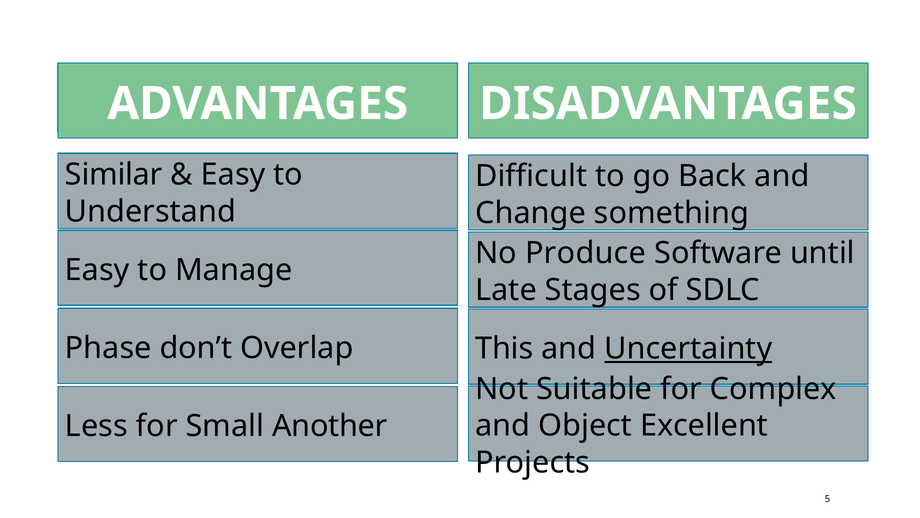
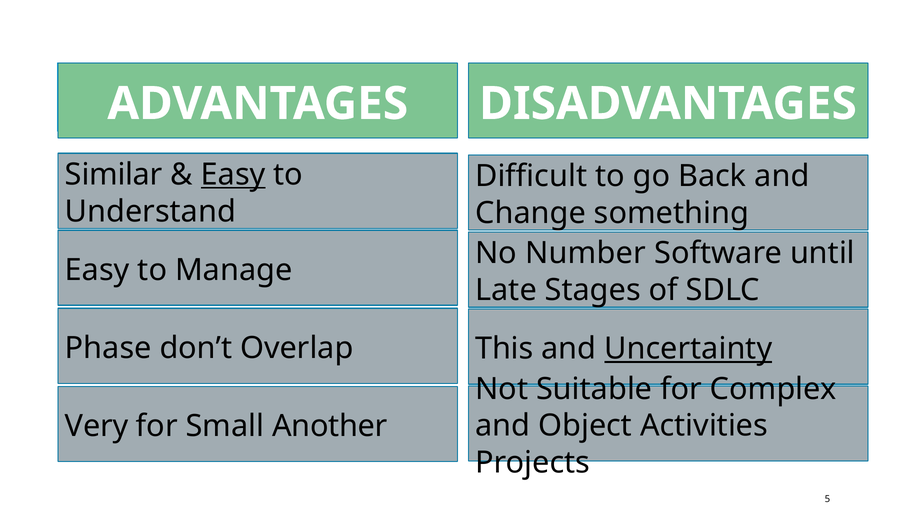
Easy at (233, 174) underline: none -> present
Produce: Produce -> Number
Excellent: Excellent -> Activities
Less: Less -> Very
